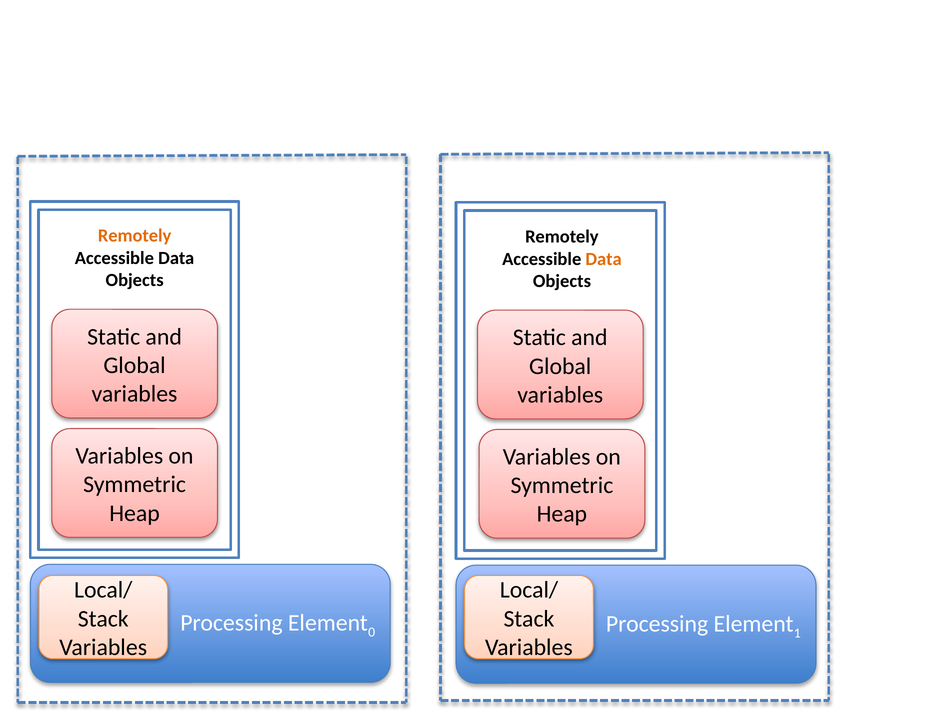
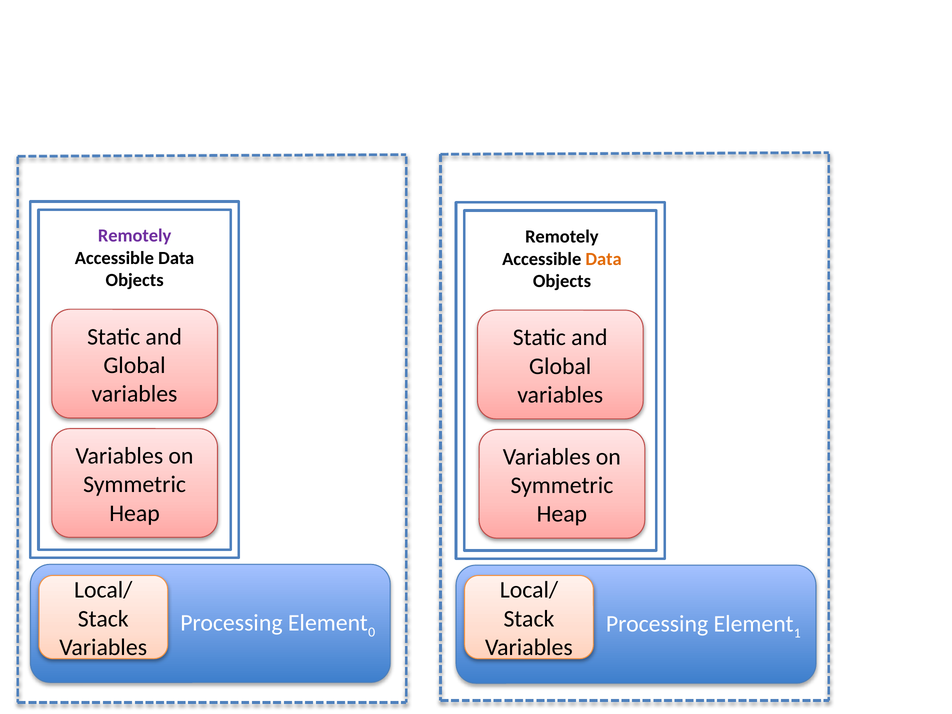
Remotely at (135, 236) colour: orange -> purple
